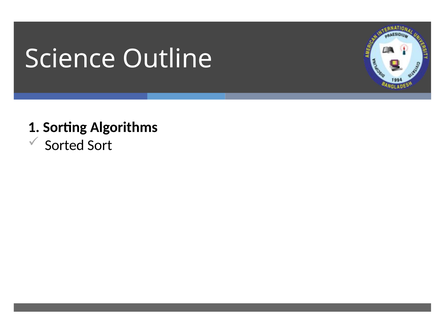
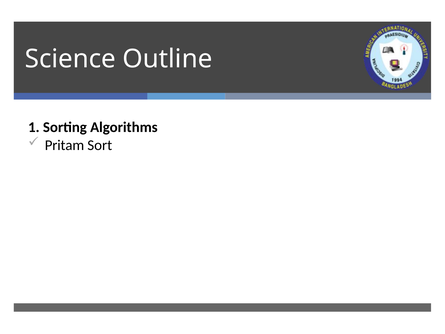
Sorted: Sorted -> Pritam
